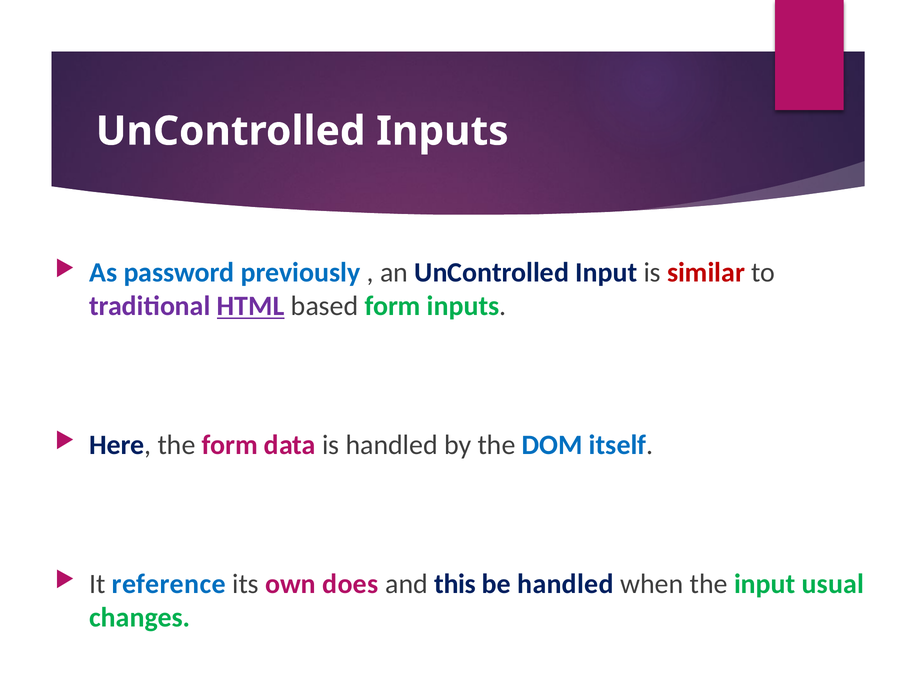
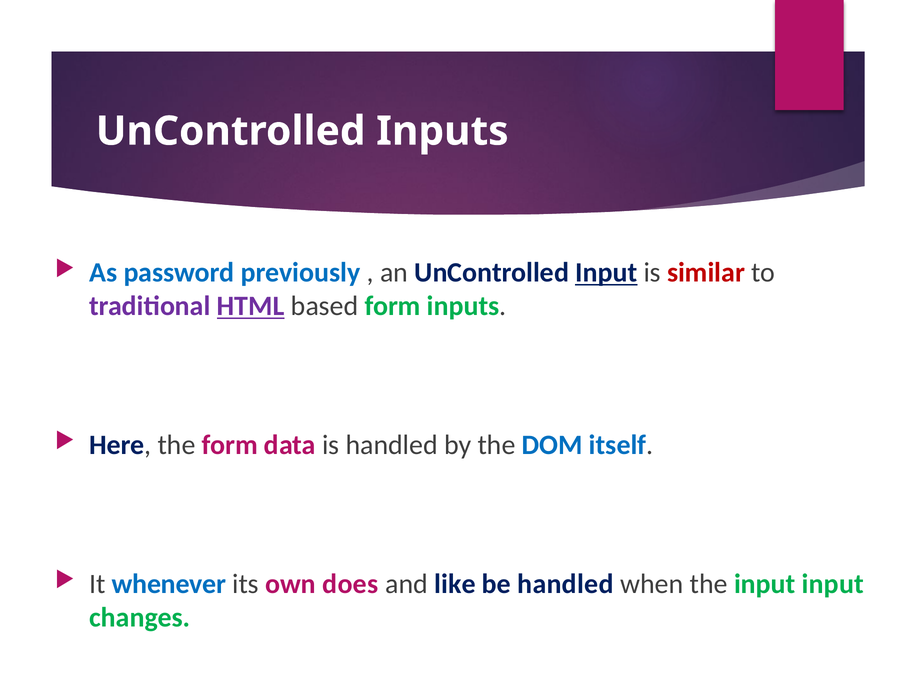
Input at (606, 272) underline: none -> present
reference: reference -> whenever
this: this -> like
input usual: usual -> input
